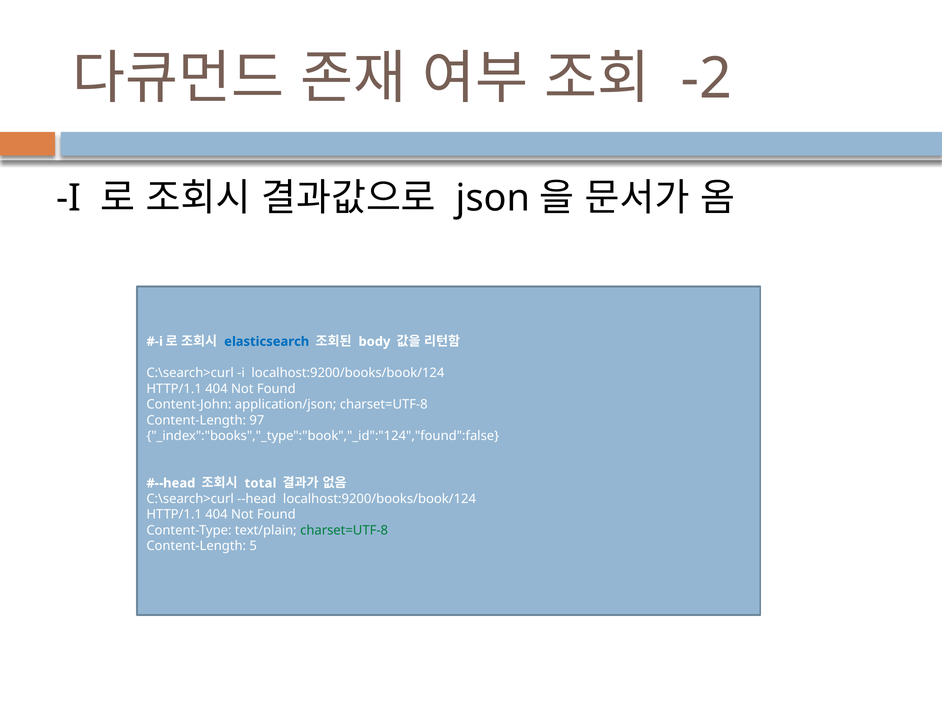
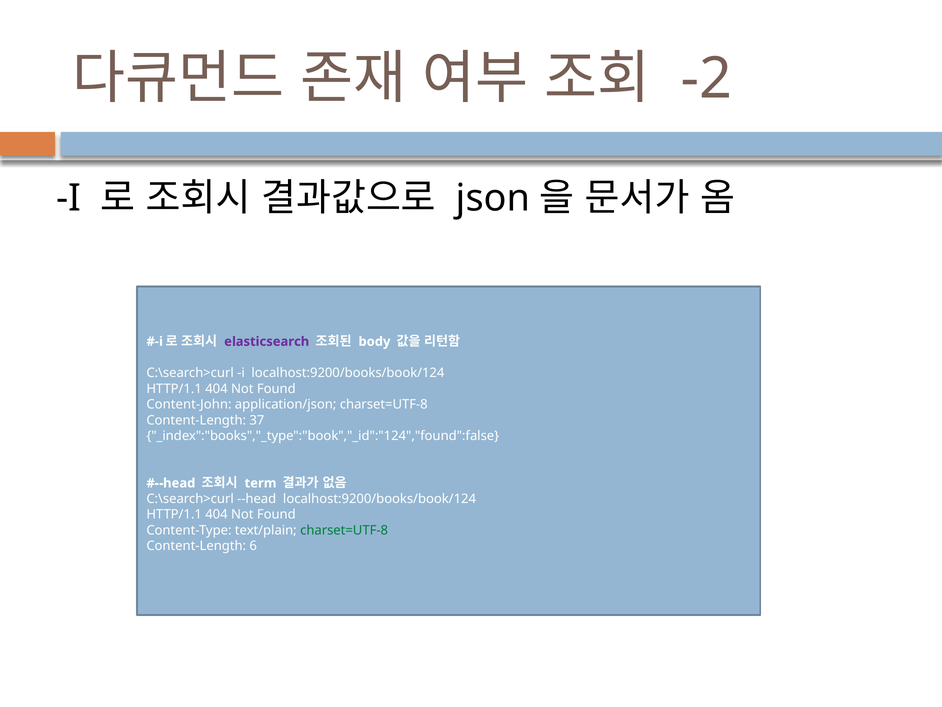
elasticsearch colour: blue -> purple
97: 97 -> 37
total: total -> term
5: 5 -> 6
